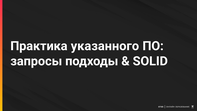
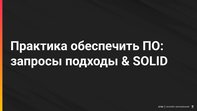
указанного: указанного -> обеспечить
